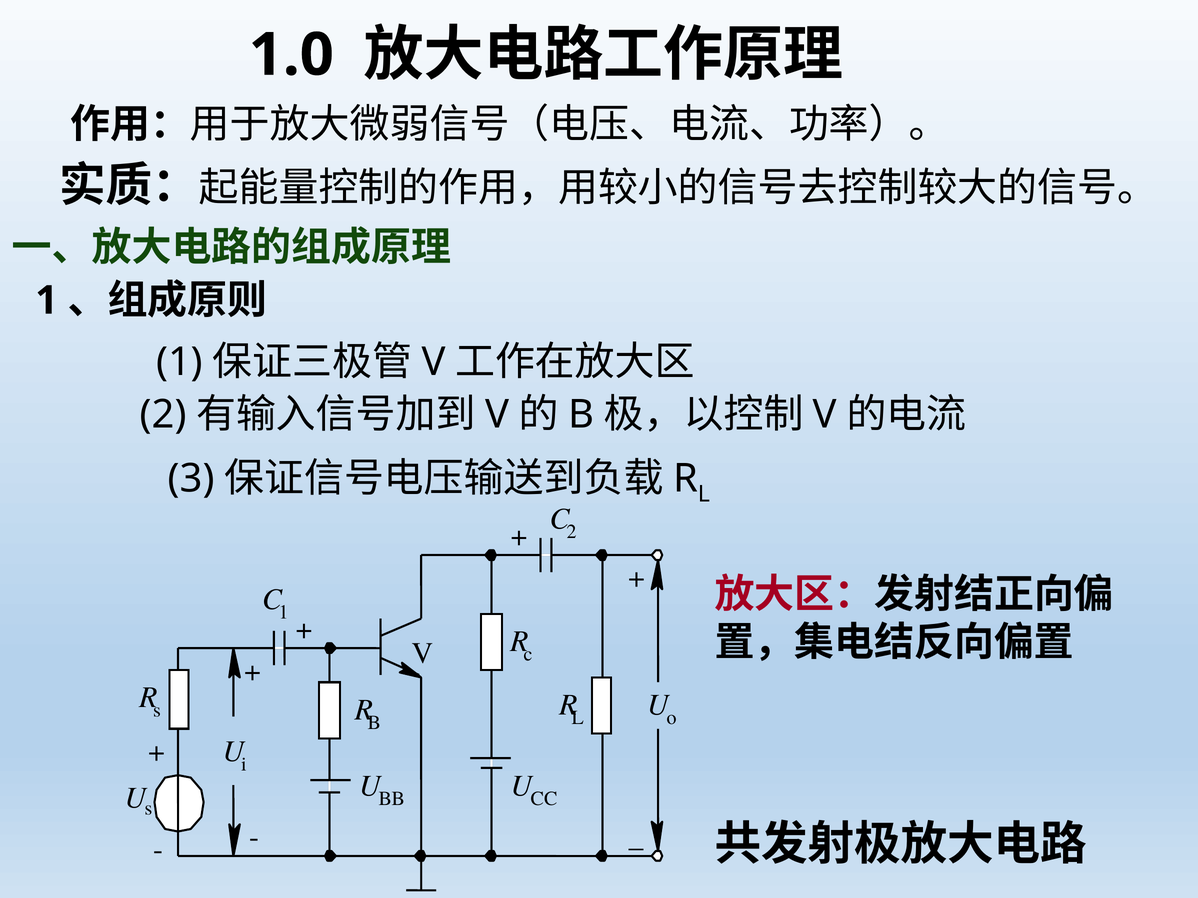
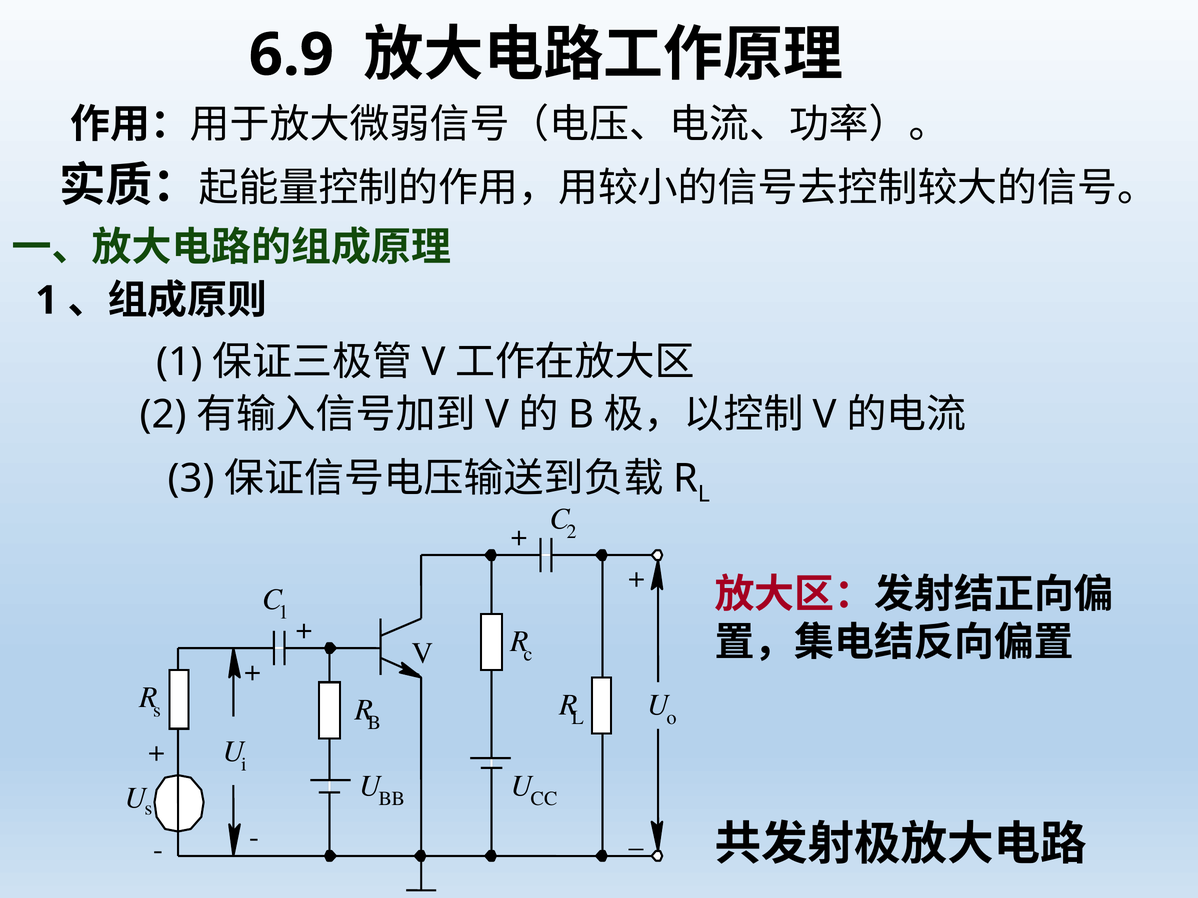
1.0: 1.0 -> 6.9
